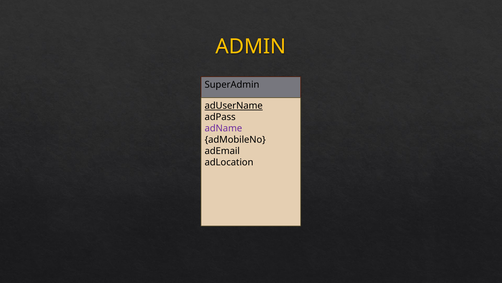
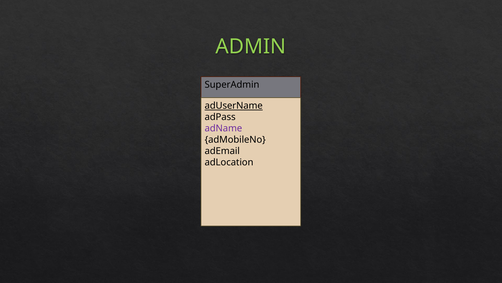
ADMIN colour: yellow -> light green
